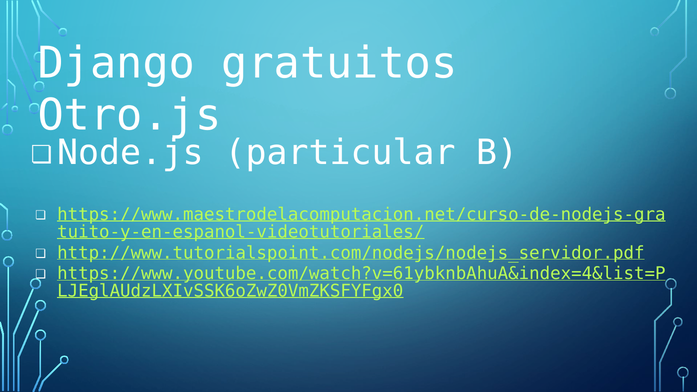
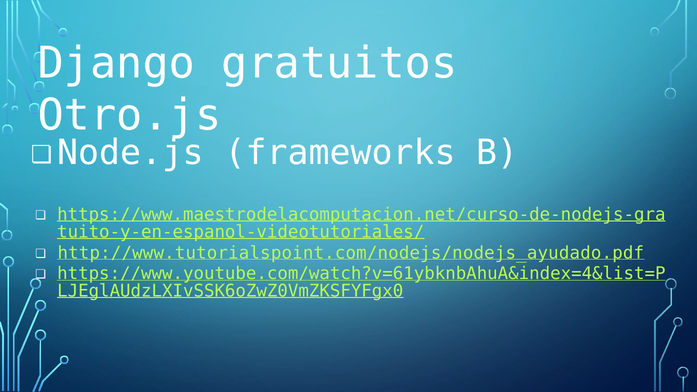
particular: particular -> frameworks
http://www.tutorialspoint.com/nodejs/nodejs_servidor.pdf: http://www.tutorialspoint.com/nodejs/nodejs_servidor.pdf -> http://www.tutorialspoint.com/nodejs/nodejs_ayudado.pdf
